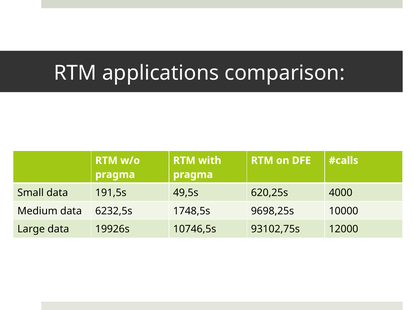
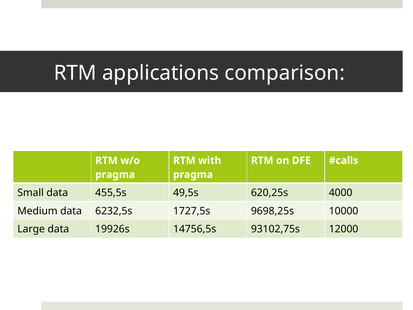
191,5s: 191,5s -> 455,5s
1748,5s: 1748,5s -> 1727,5s
10746,5s: 10746,5s -> 14756,5s
